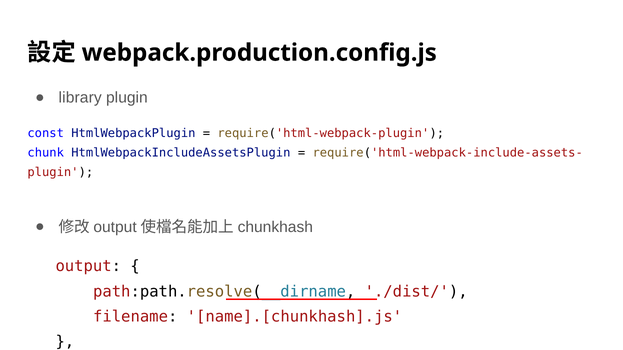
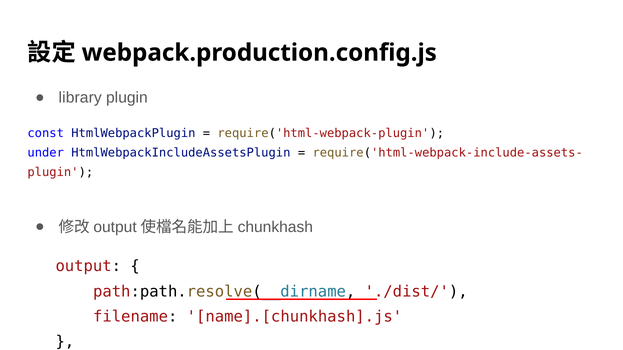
chunk: chunk -> under
